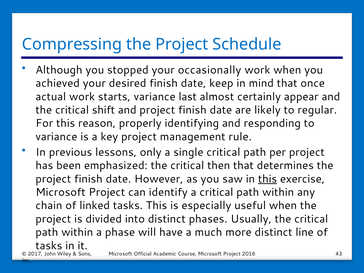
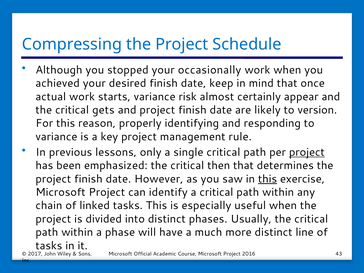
last: last -> risk
shift: shift -> gets
regular: regular -> version
project at (307, 152) underline: none -> present
